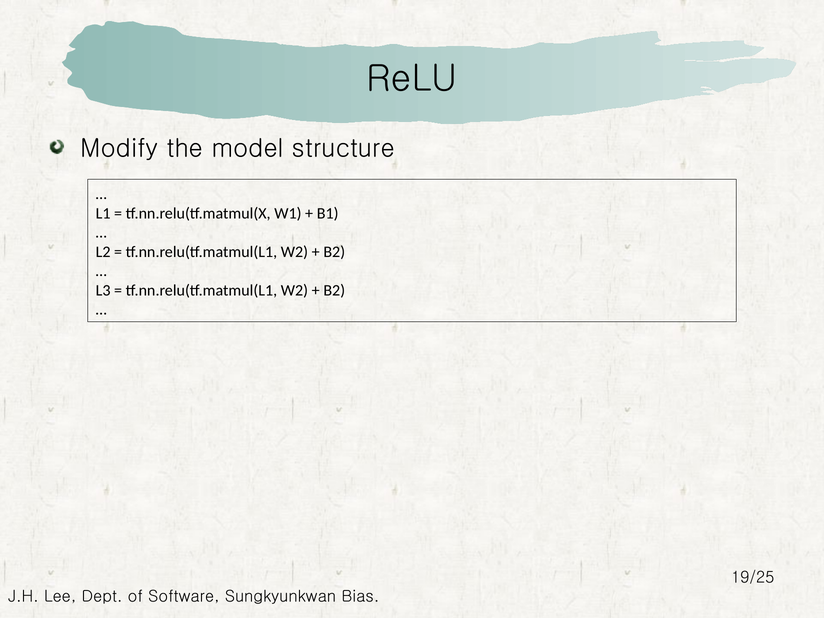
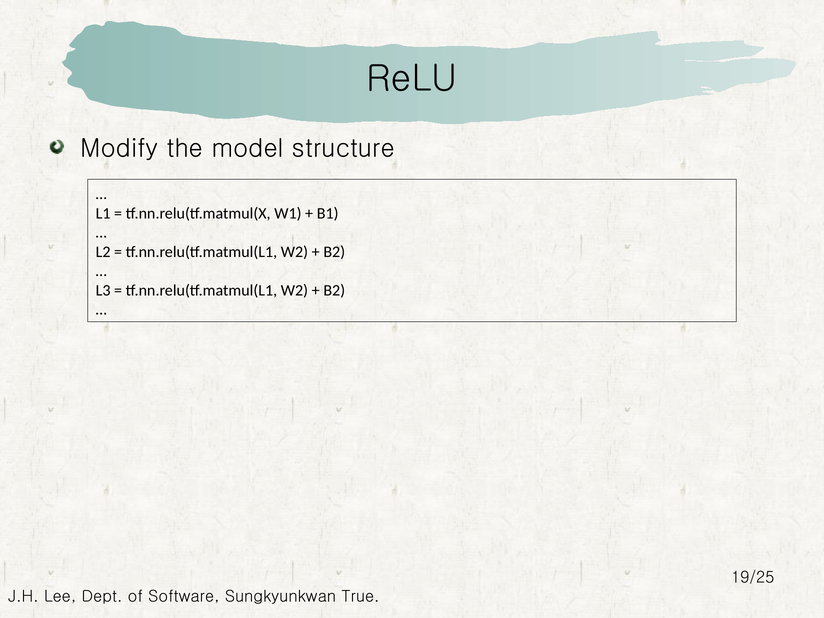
Bias: Bias -> True
